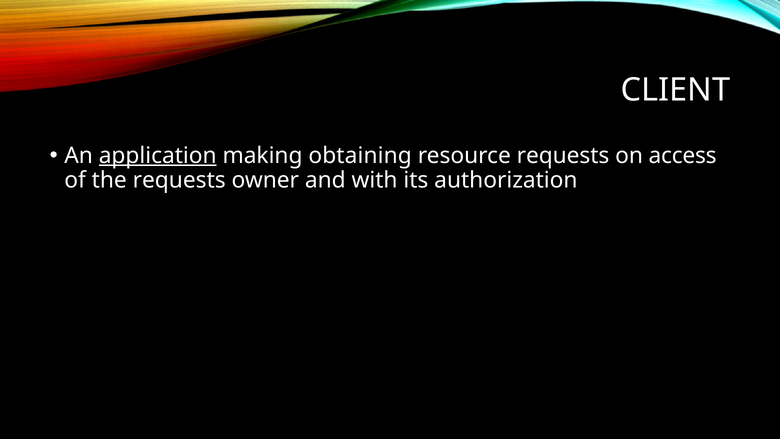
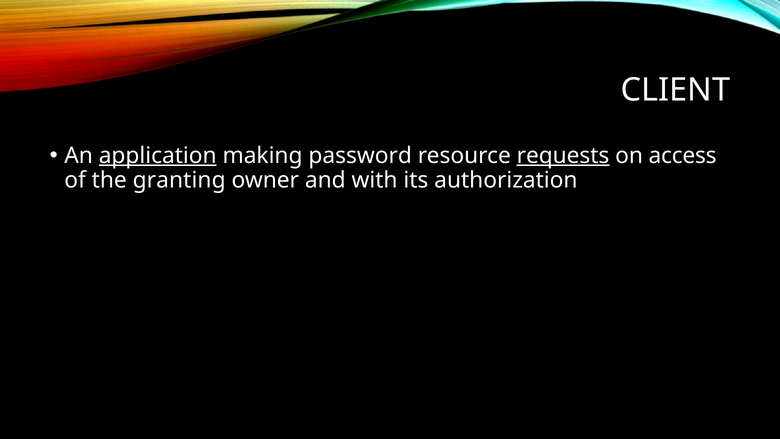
obtaining: obtaining -> password
requests at (563, 155) underline: none -> present
the requests: requests -> granting
